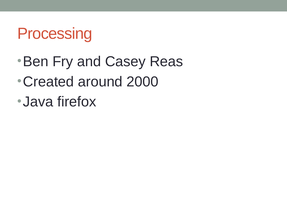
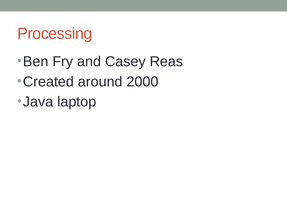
firefox: firefox -> laptop
